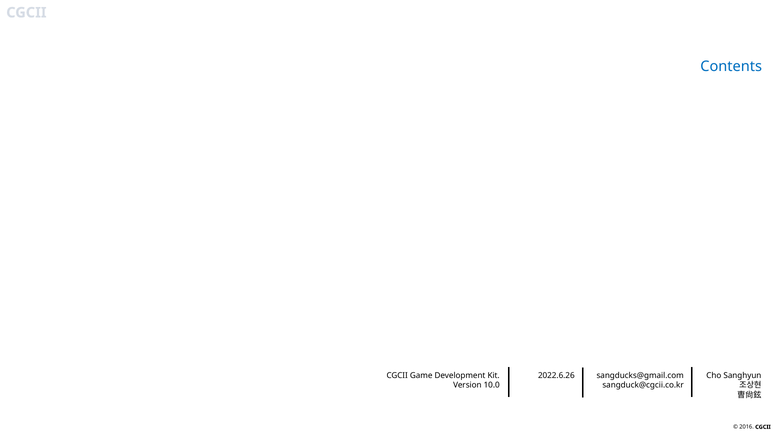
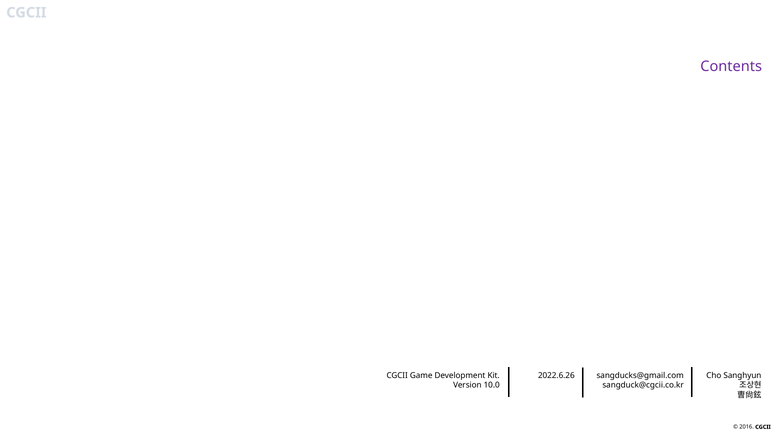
Contents colour: blue -> purple
